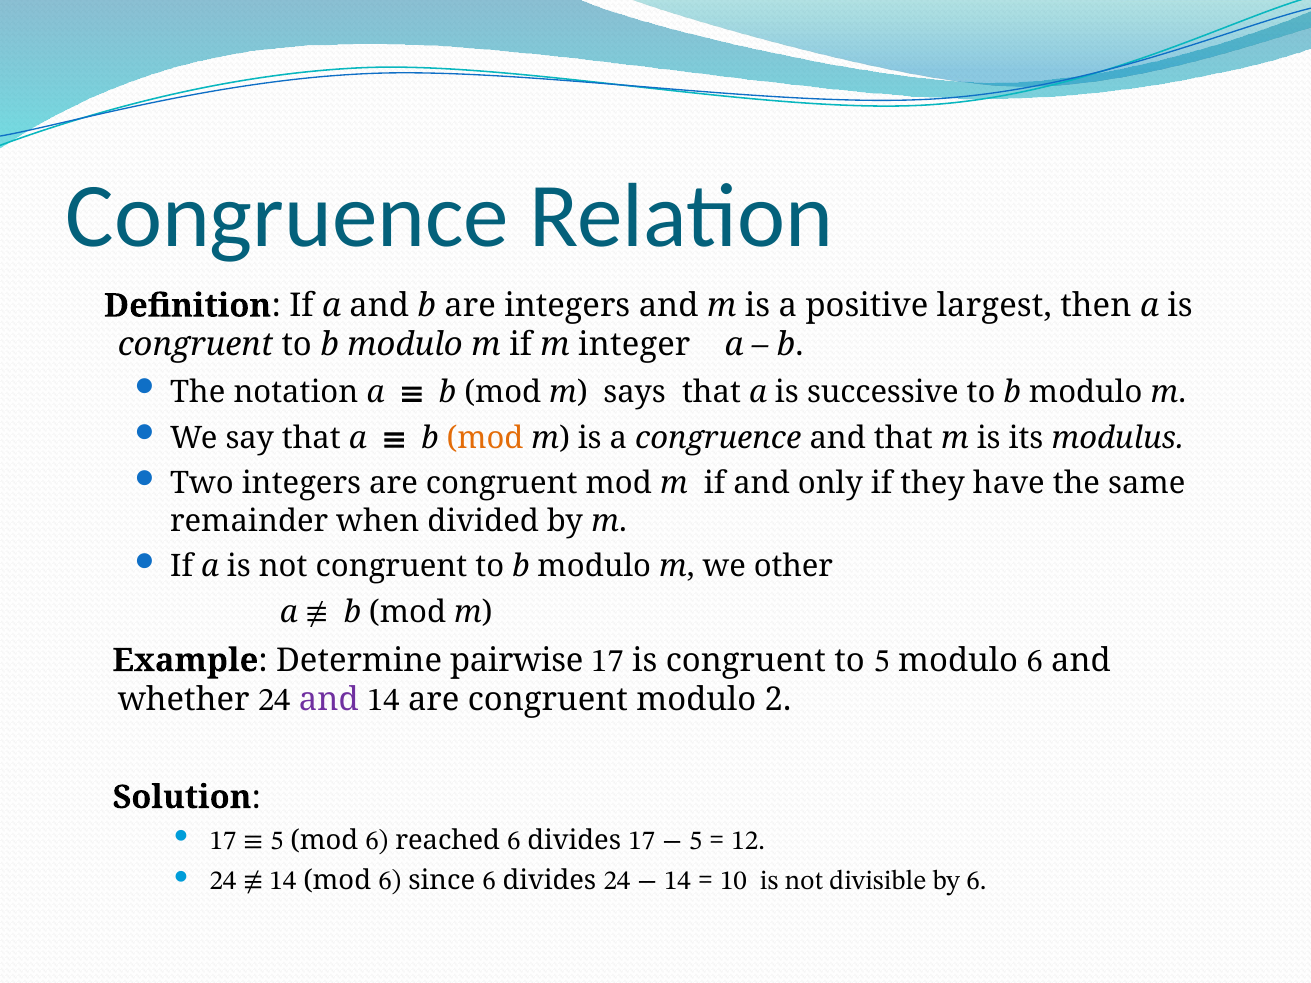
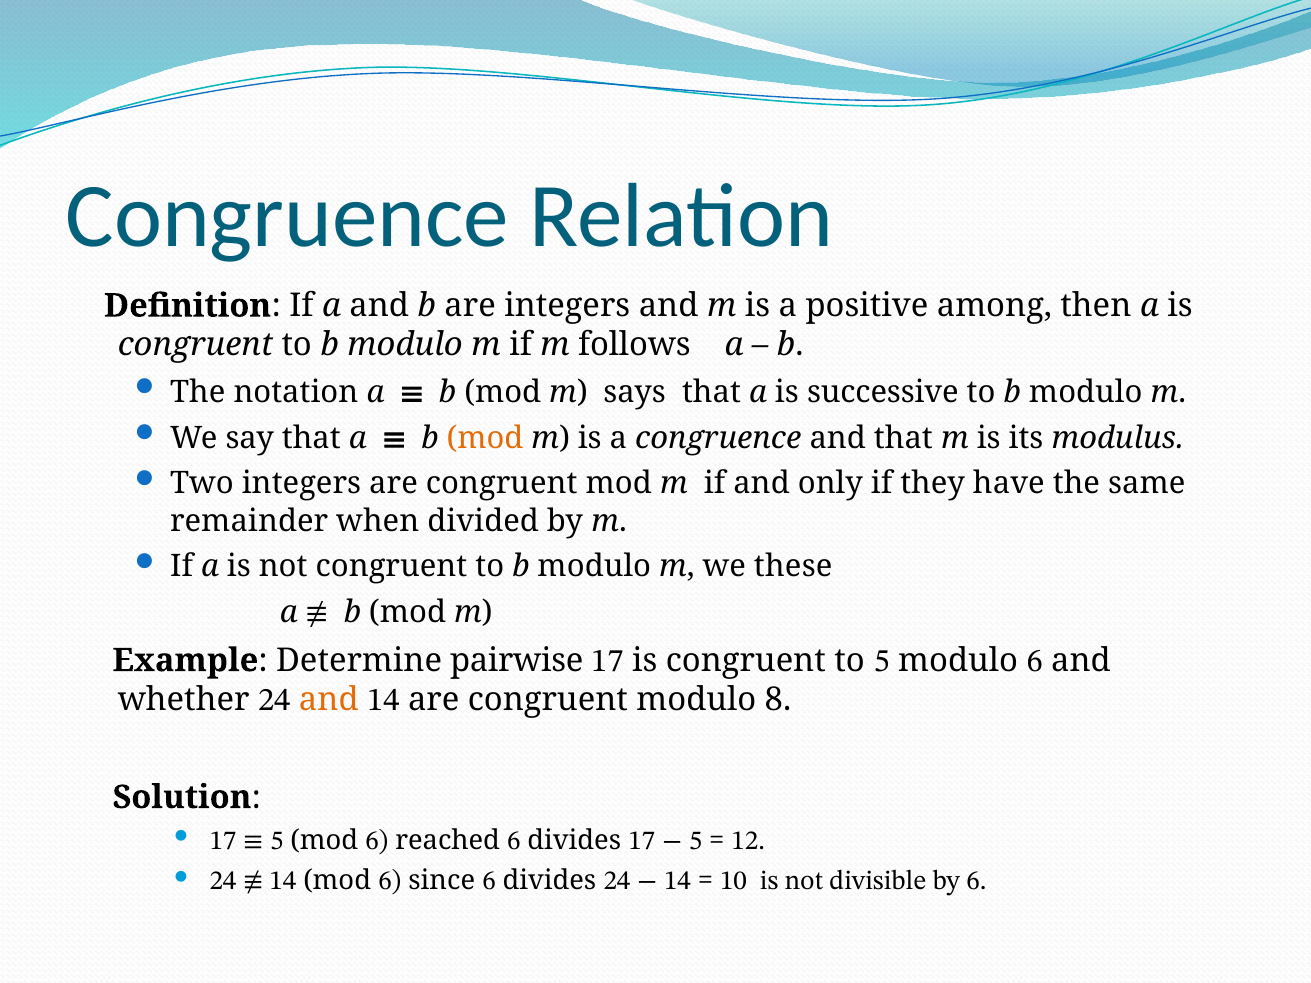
largest: largest -> among
integer: integer -> follows
other: other -> these
and at (329, 700) colour: purple -> orange
2: 2 -> 8
